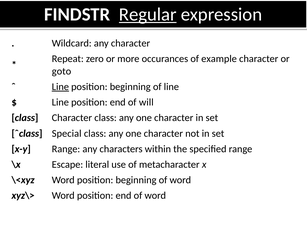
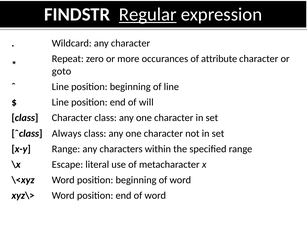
example: example -> attribute
Line at (60, 87) underline: present -> none
Special: Special -> Always
